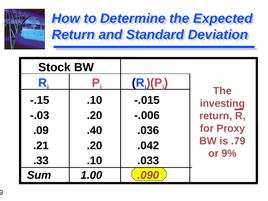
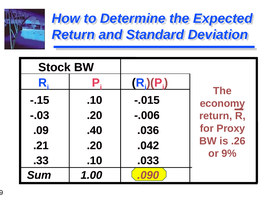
investing: investing -> economy
.79: .79 -> .26
